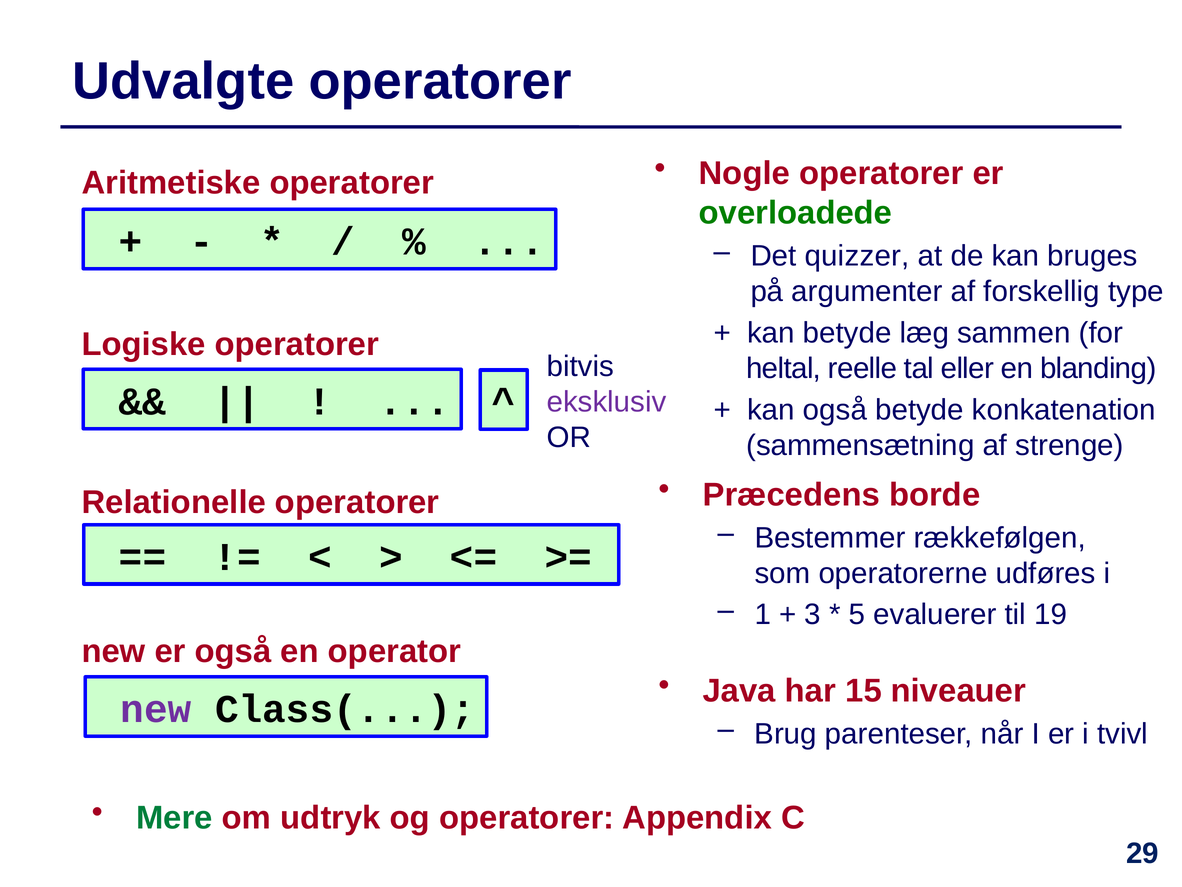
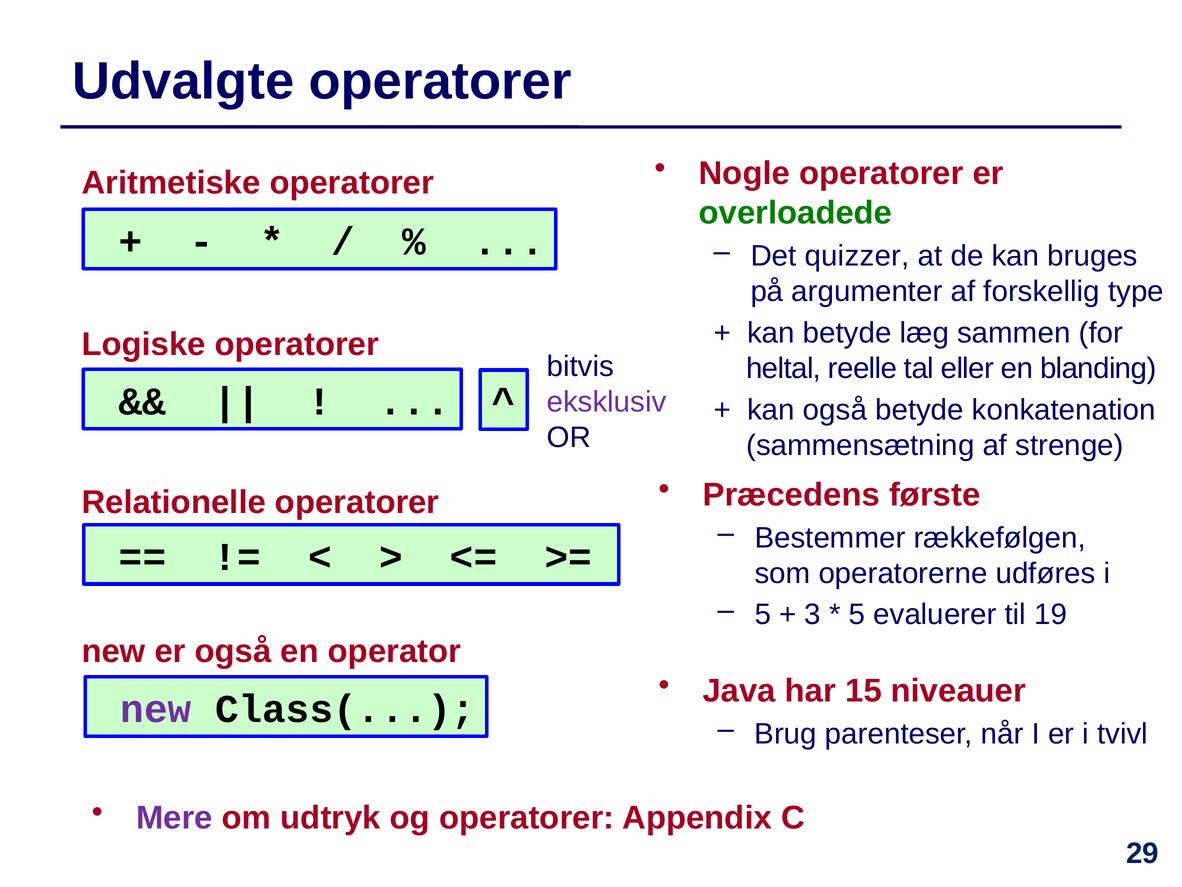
borde: borde -> første
1 at (763, 614): 1 -> 5
Mere colour: green -> purple
